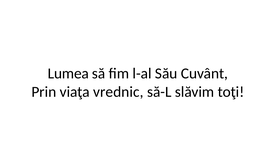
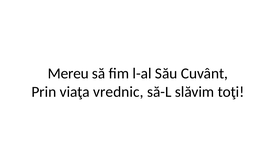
Lumea: Lumea -> Mereu
